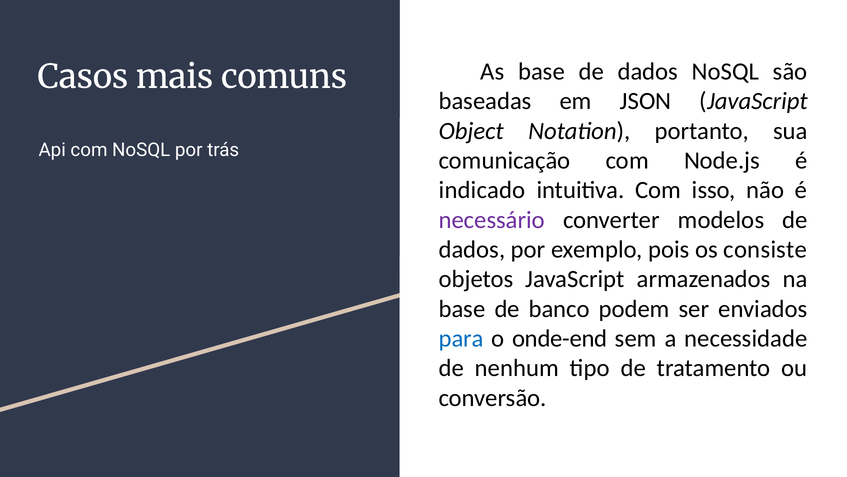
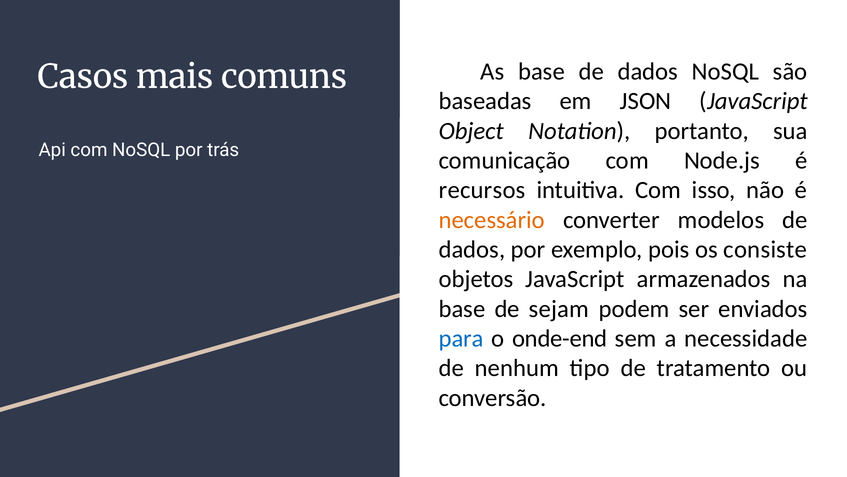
indicado: indicado -> recursos
necessário colour: purple -> orange
banco: banco -> sejam
